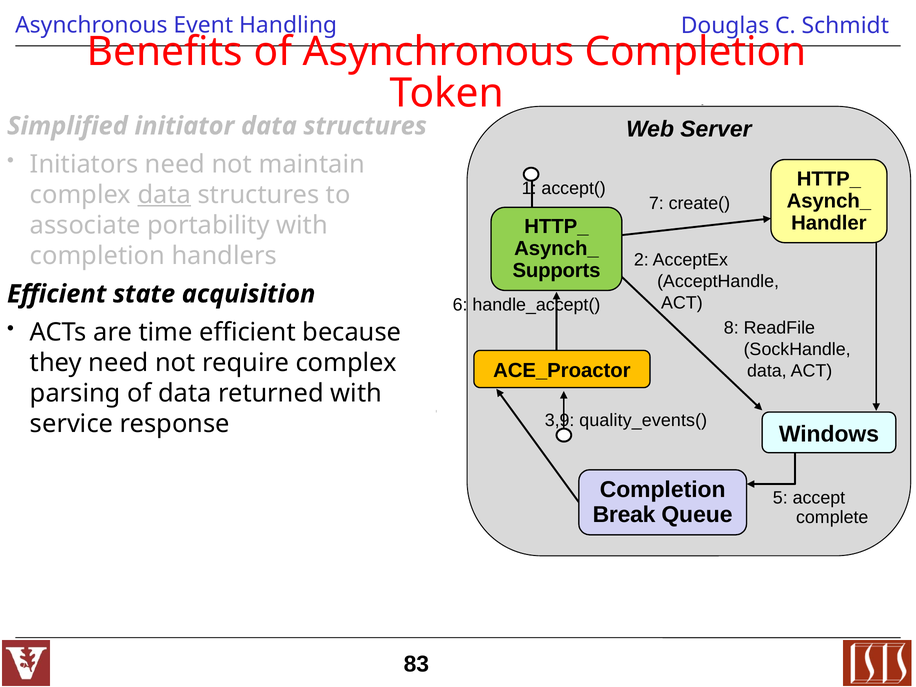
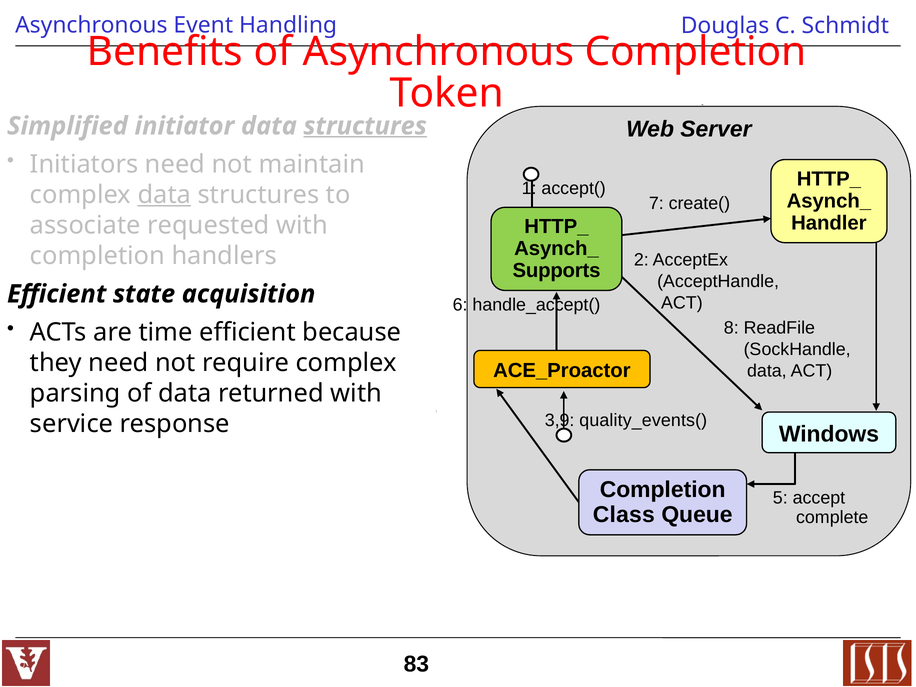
structures at (365, 126) underline: none -> present
portability: portability -> requested
Break: Break -> Class
